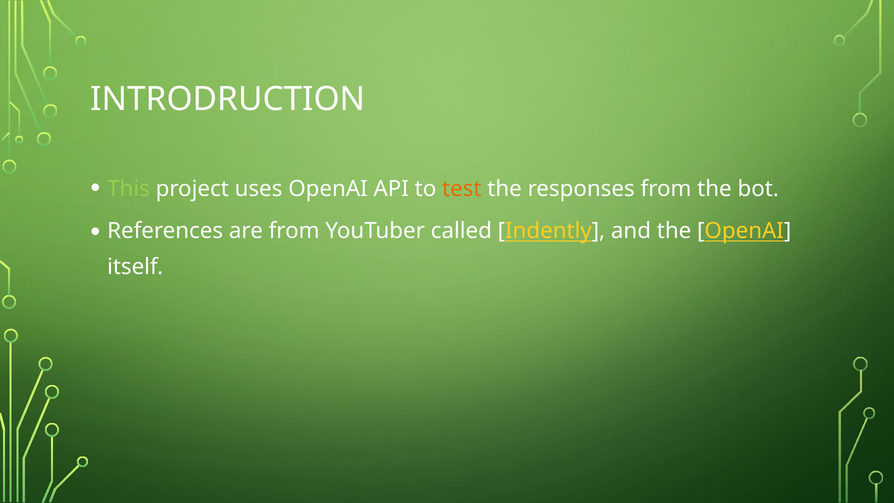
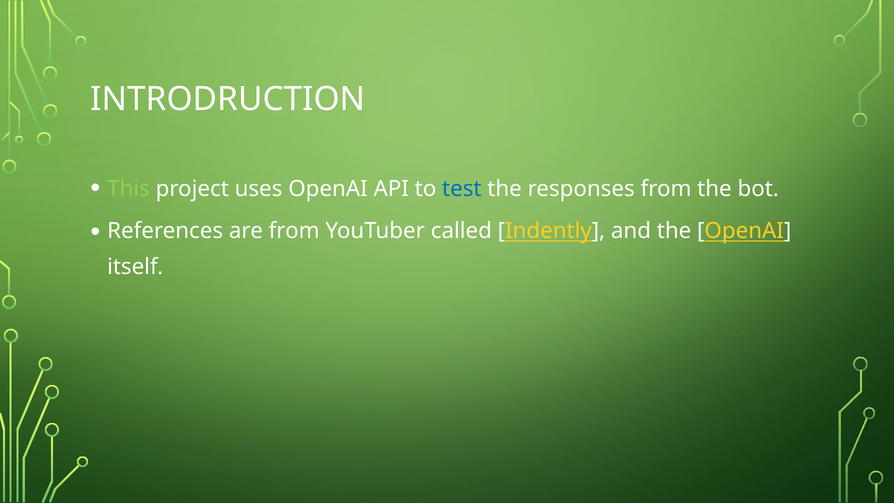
test colour: orange -> blue
